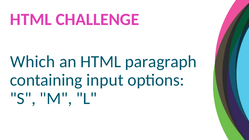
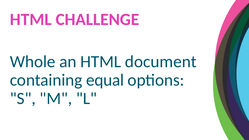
Which: Which -> Whole
paragraph: paragraph -> document
input: input -> equal
